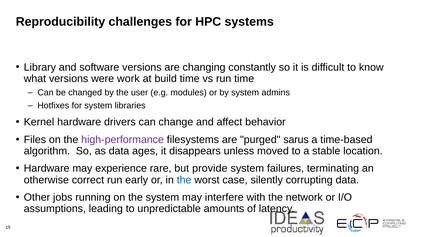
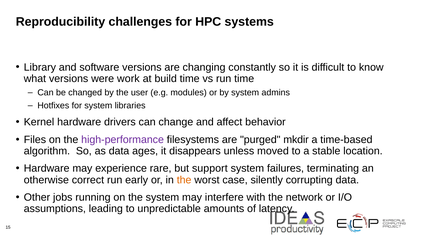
sarus: sarus -> mkdir
provide: provide -> support
the at (184, 180) colour: blue -> orange
